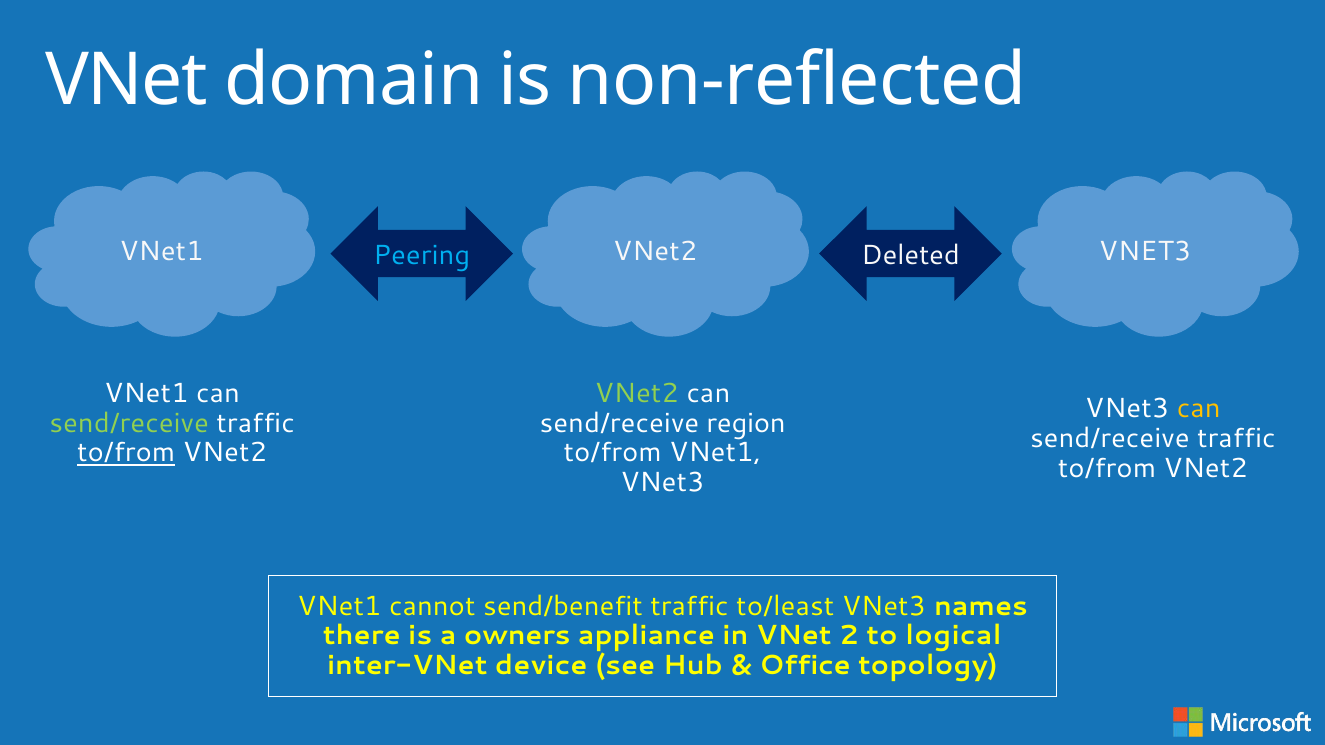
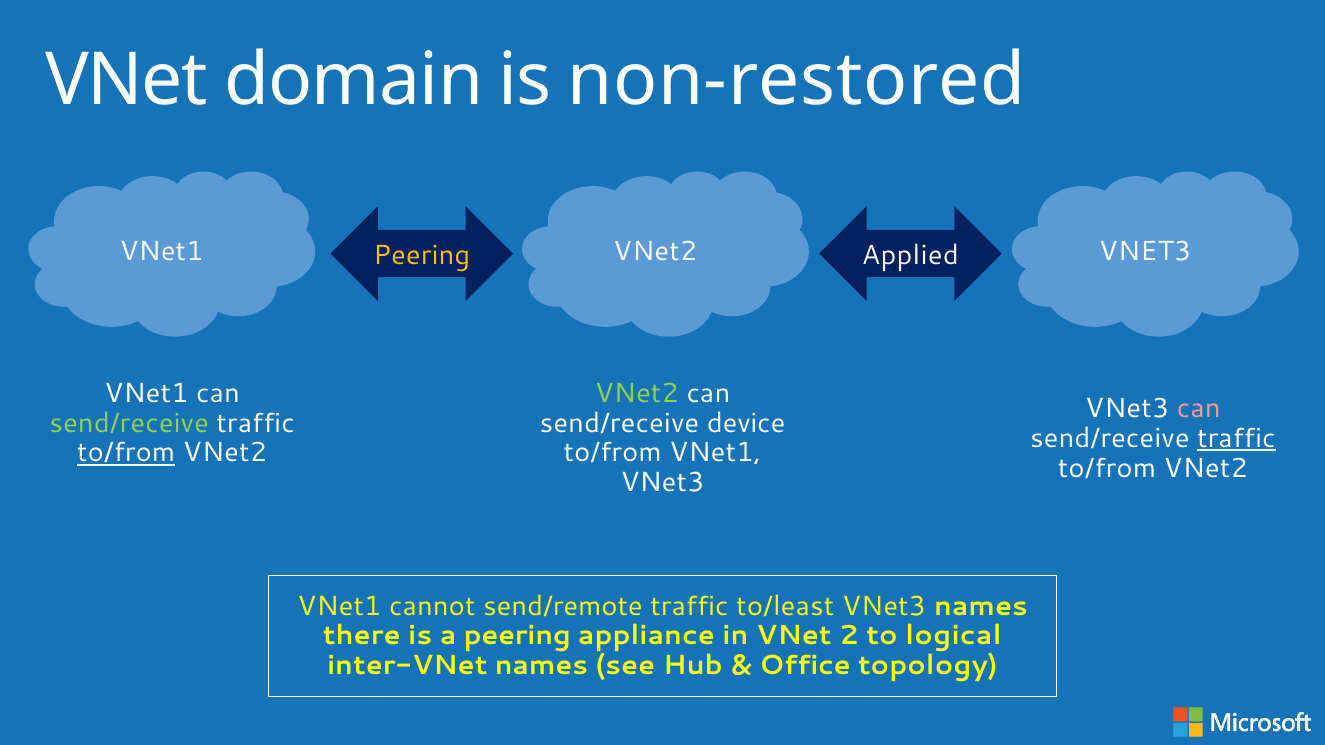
non-reflected: non-reflected -> non-restored
Peering at (422, 256) colour: light blue -> yellow
Deleted: Deleted -> Applied
can at (1199, 408) colour: yellow -> pink
region: region -> device
traffic at (1236, 438) underline: none -> present
send/benefit: send/benefit -> send/remote
a owners: owners -> peering
inter-VNet device: device -> names
